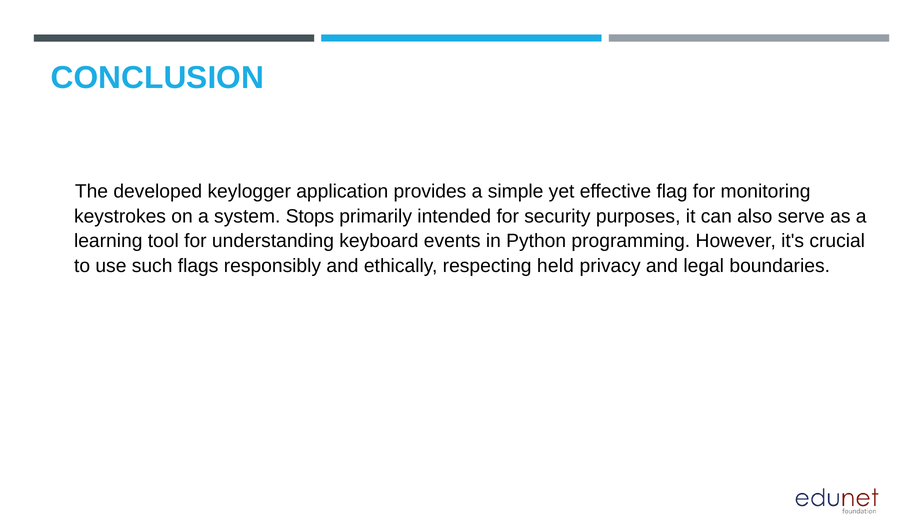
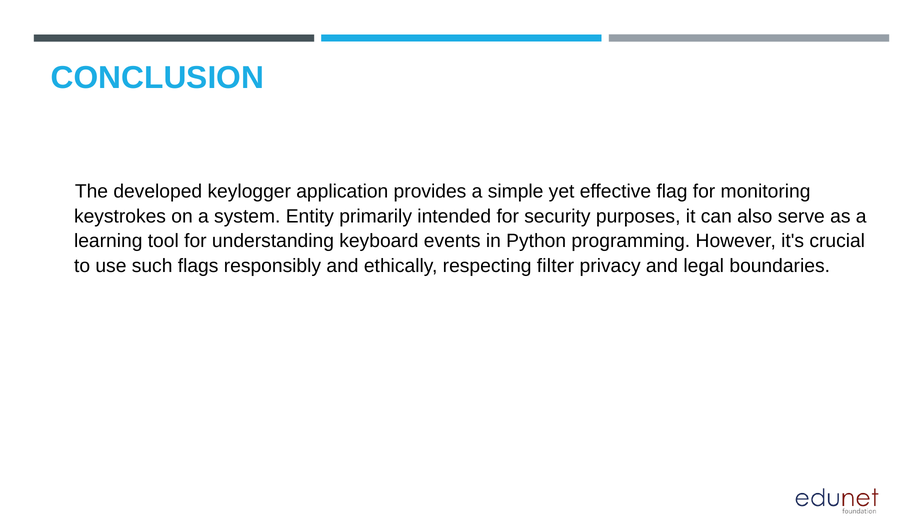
Stops: Stops -> Entity
held: held -> filter
